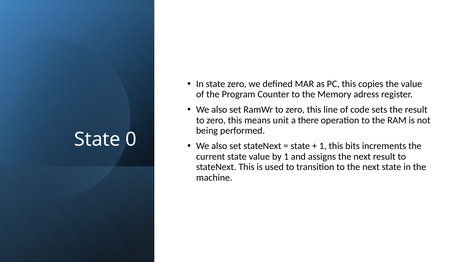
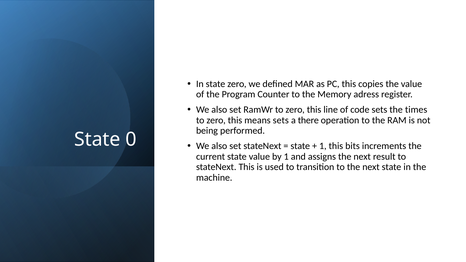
the result: result -> times
means unit: unit -> sets
